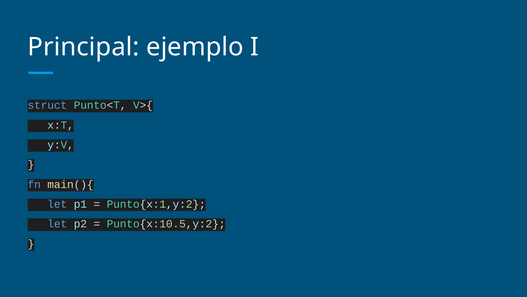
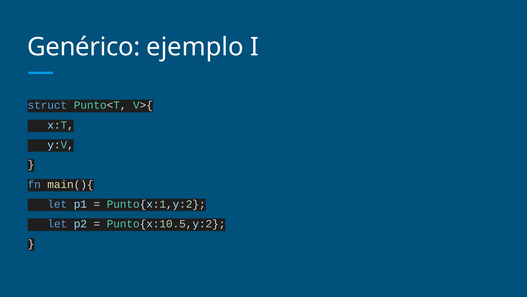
Principal: Principal -> Genérico
